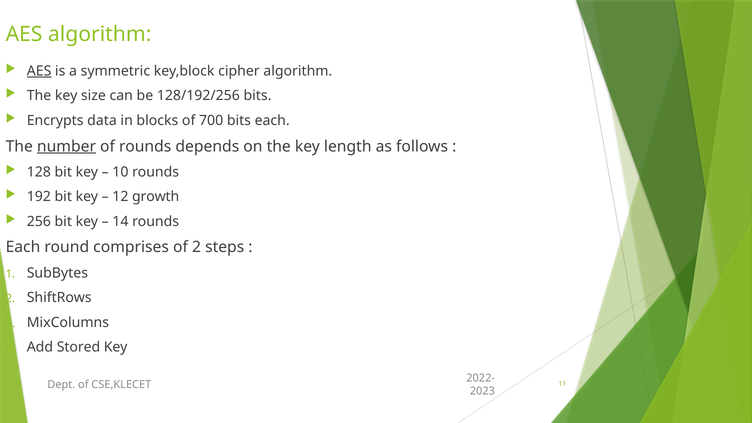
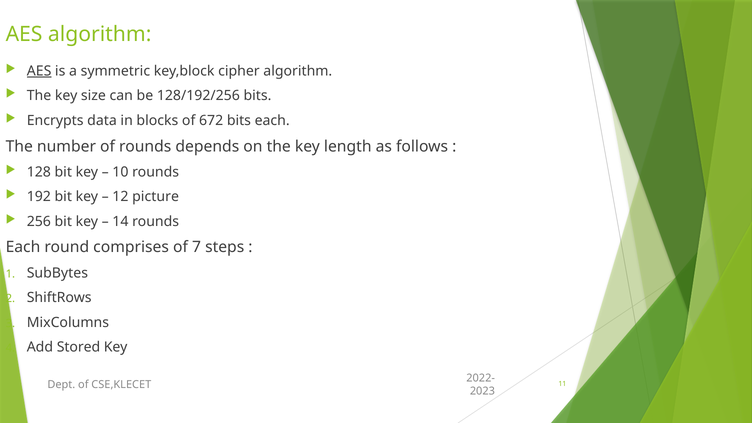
700: 700 -> 672
number underline: present -> none
growth: growth -> picture
of 2: 2 -> 7
